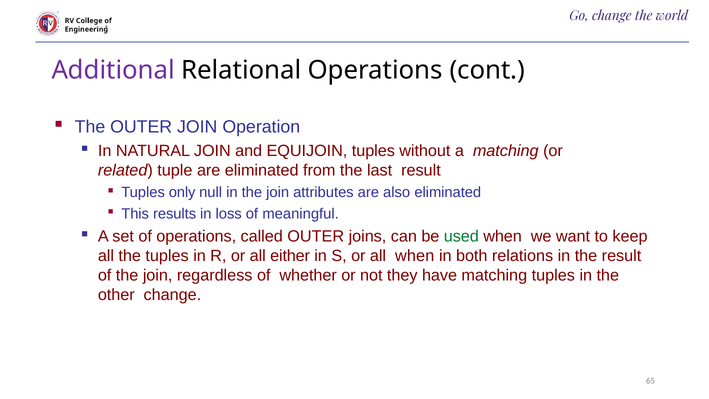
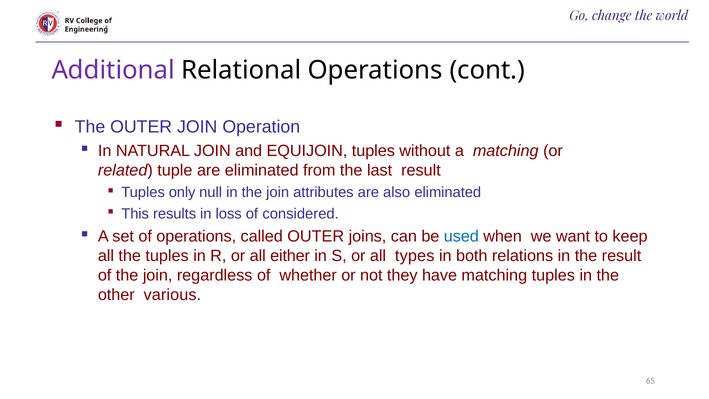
meaningful: meaningful -> considered
used colour: green -> blue
all when: when -> types
other change: change -> various
